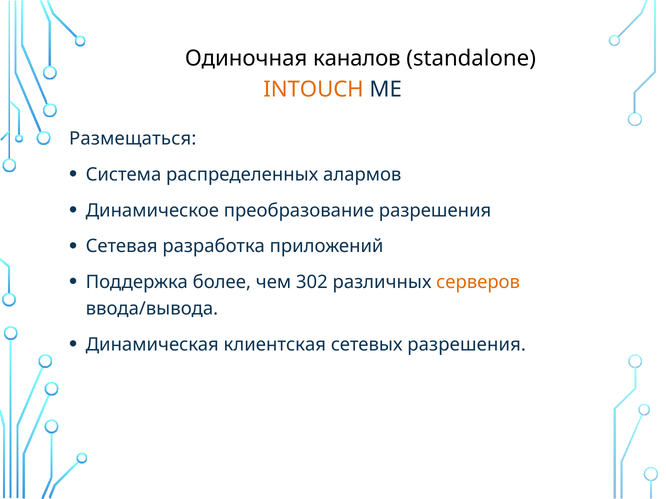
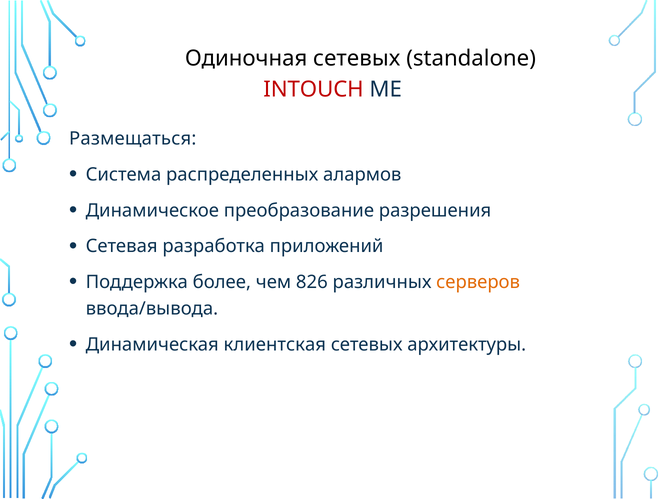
Одиночная каналов: каналов -> сетевых
INTOUCH colour: orange -> red
302: 302 -> 826
сетевых разрешения: разрешения -> архитектуры
